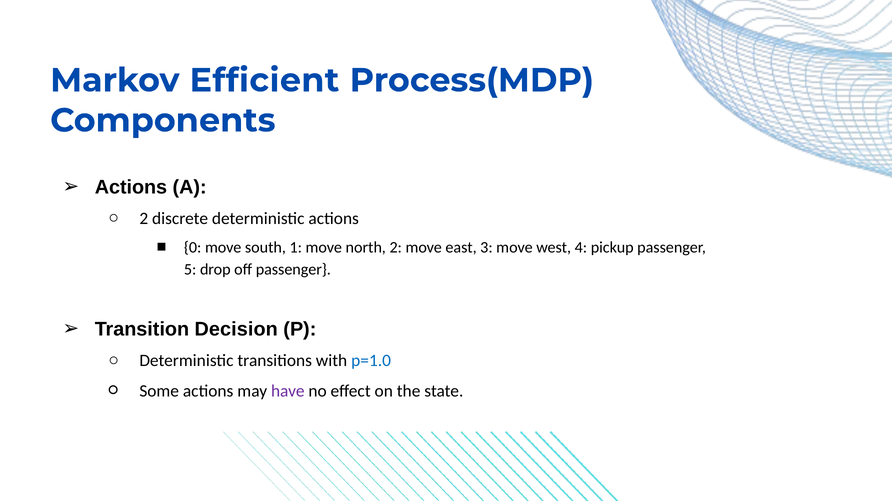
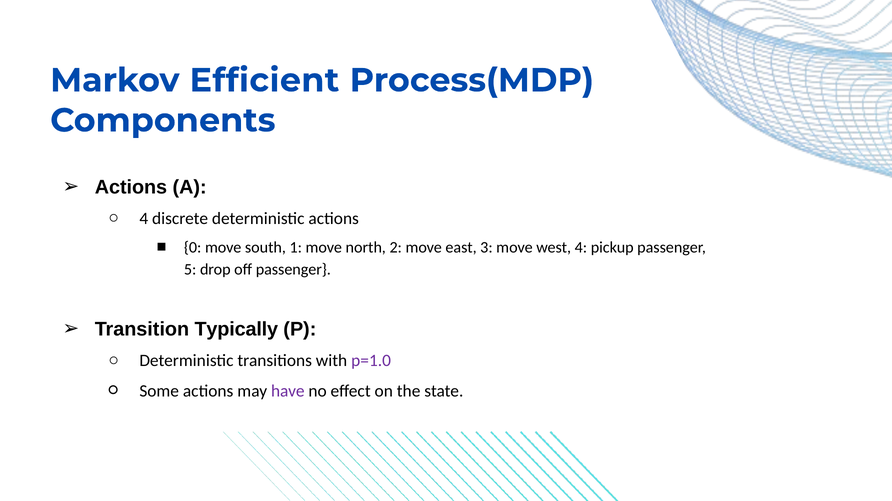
2 at (144, 219): 2 -> 4
Decision: Decision -> Typically
p=1.0 colour: blue -> purple
